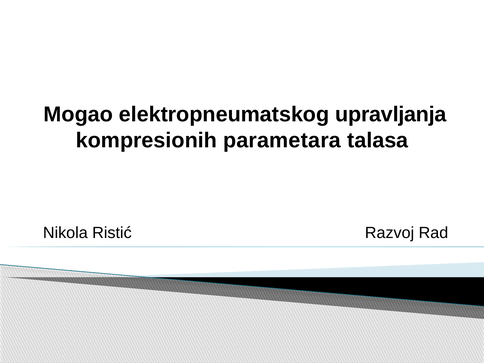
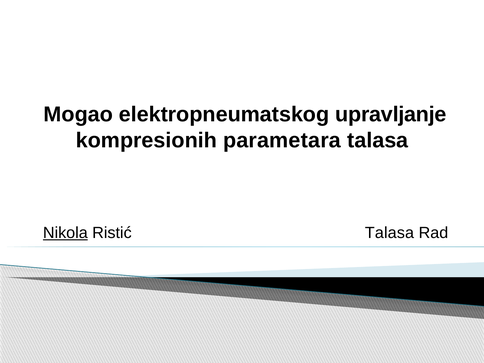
upravljanja: upravljanja -> upravljanje
Nikola underline: none -> present
Ristić Razvoj: Razvoj -> Talasa
